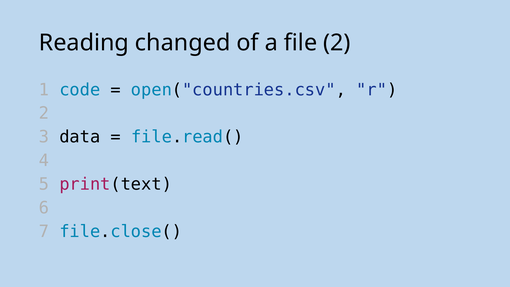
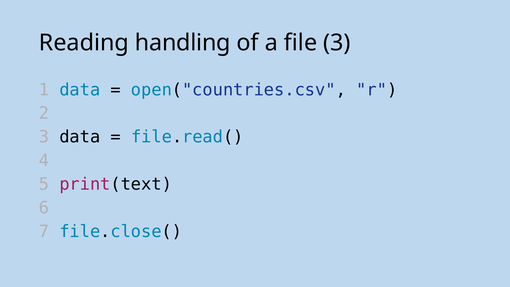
changed: changed -> handling
file 2: 2 -> 3
1 code: code -> data
